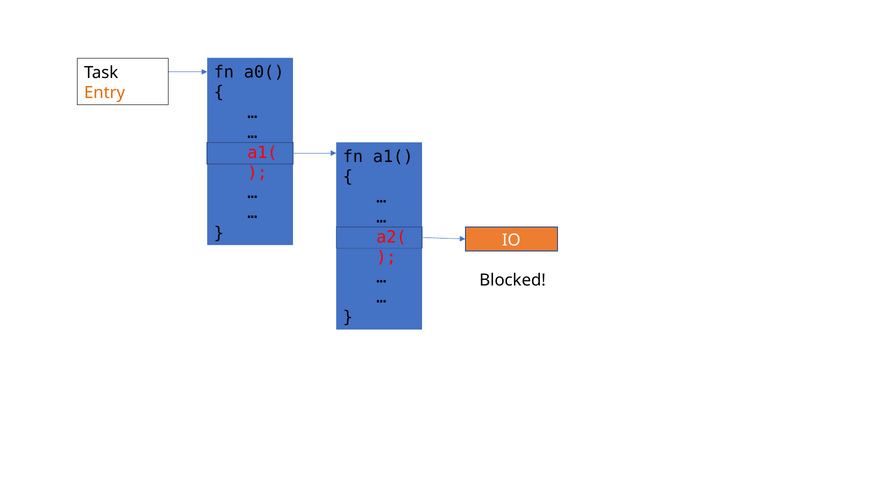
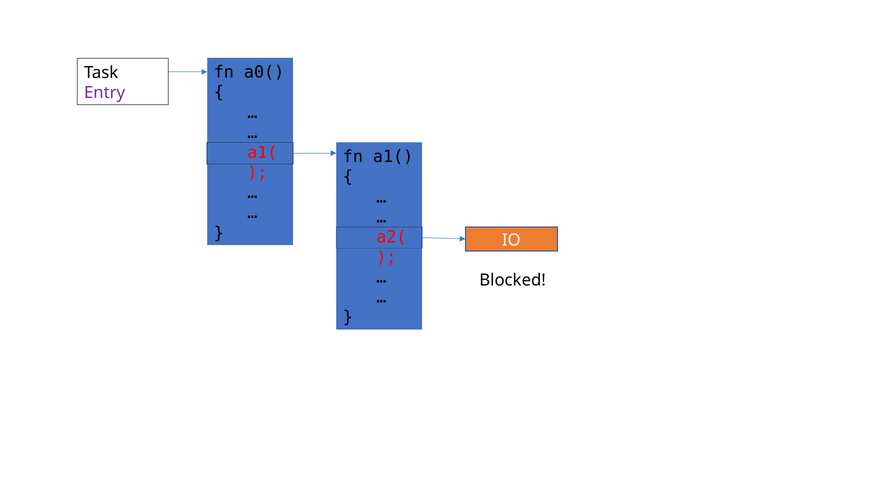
Entry colour: orange -> purple
